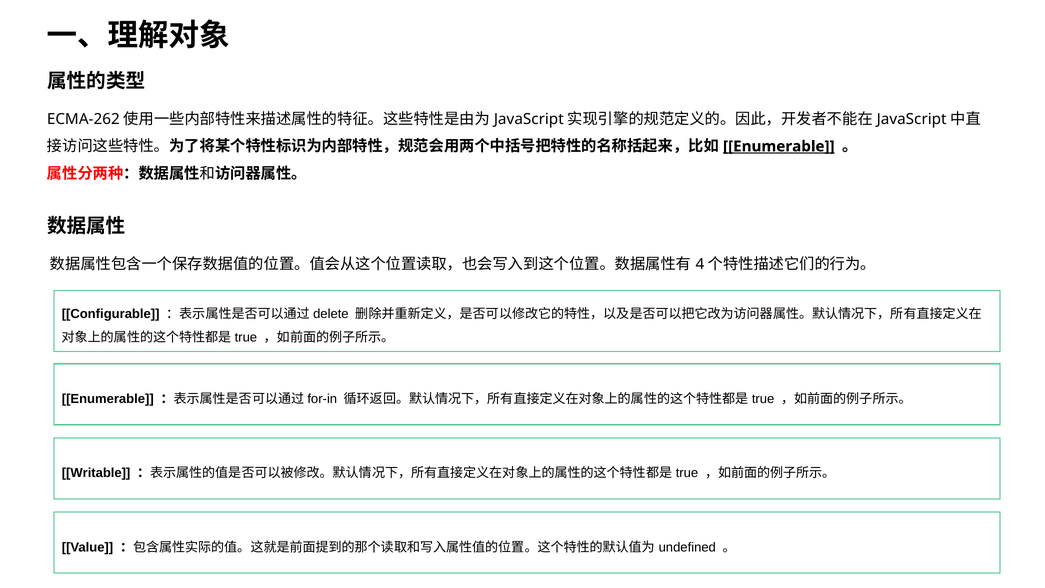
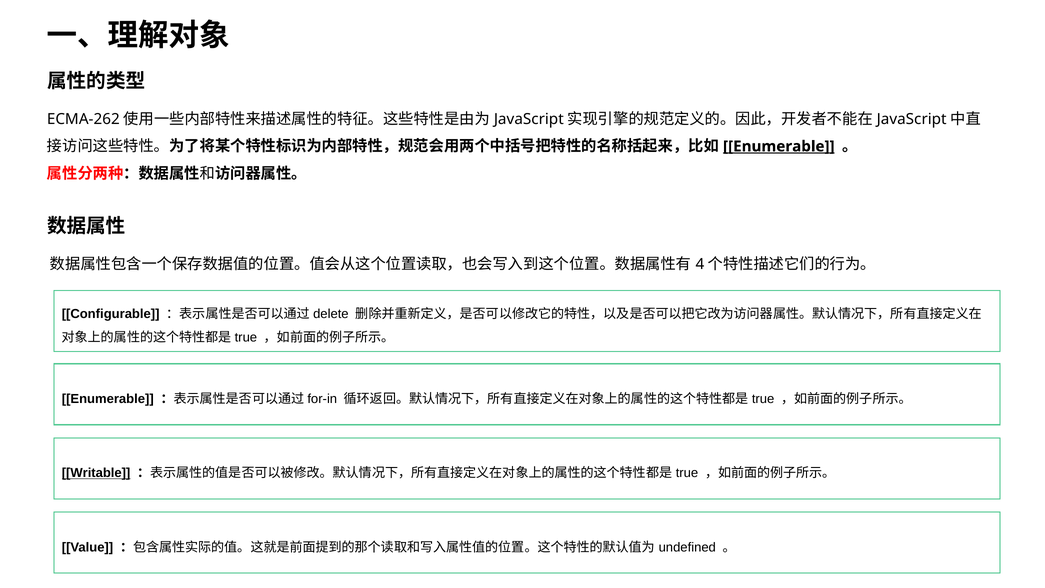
Writable underline: none -> present
